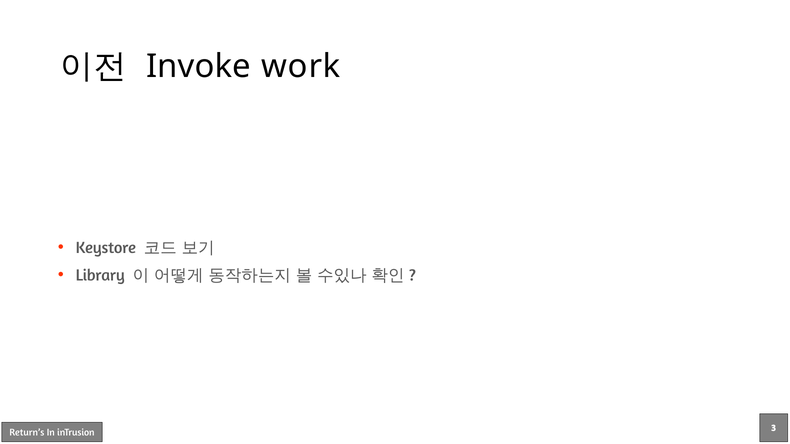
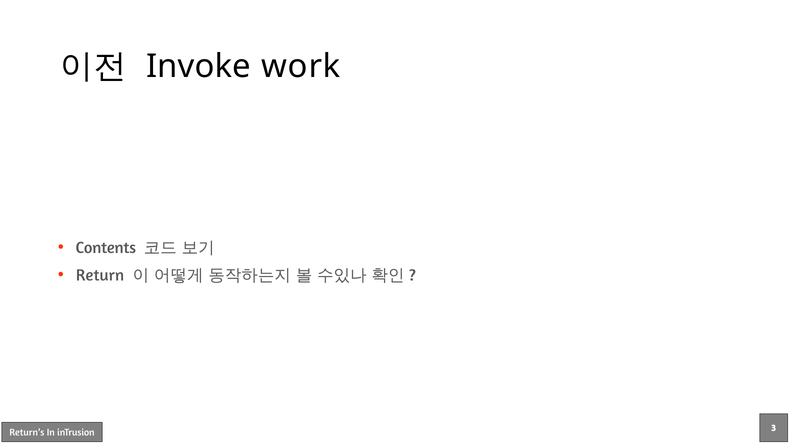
Keystore: Keystore -> Contents
Library: Library -> Return
